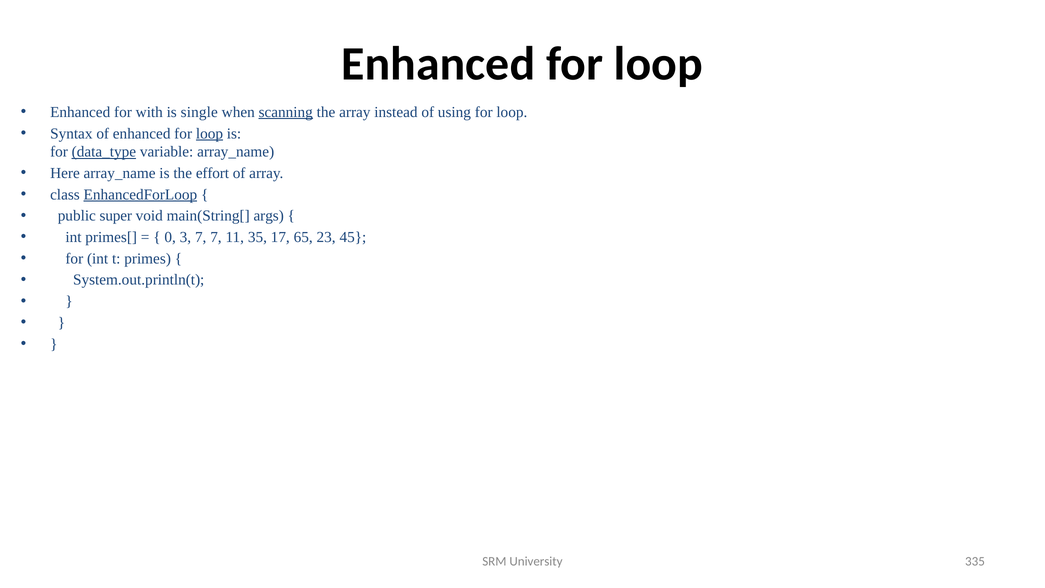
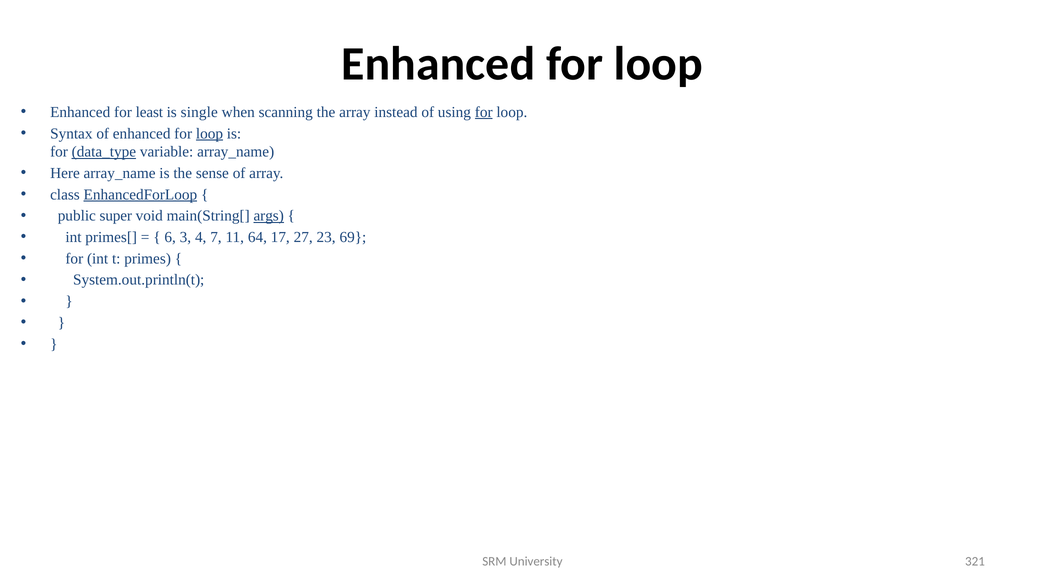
with: with -> least
scanning underline: present -> none
for at (484, 112) underline: none -> present
effort: effort -> sense
args underline: none -> present
0: 0 -> 6
3 7: 7 -> 4
35: 35 -> 64
65: 65 -> 27
45: 45 -> 69
335: 335 -> 321
